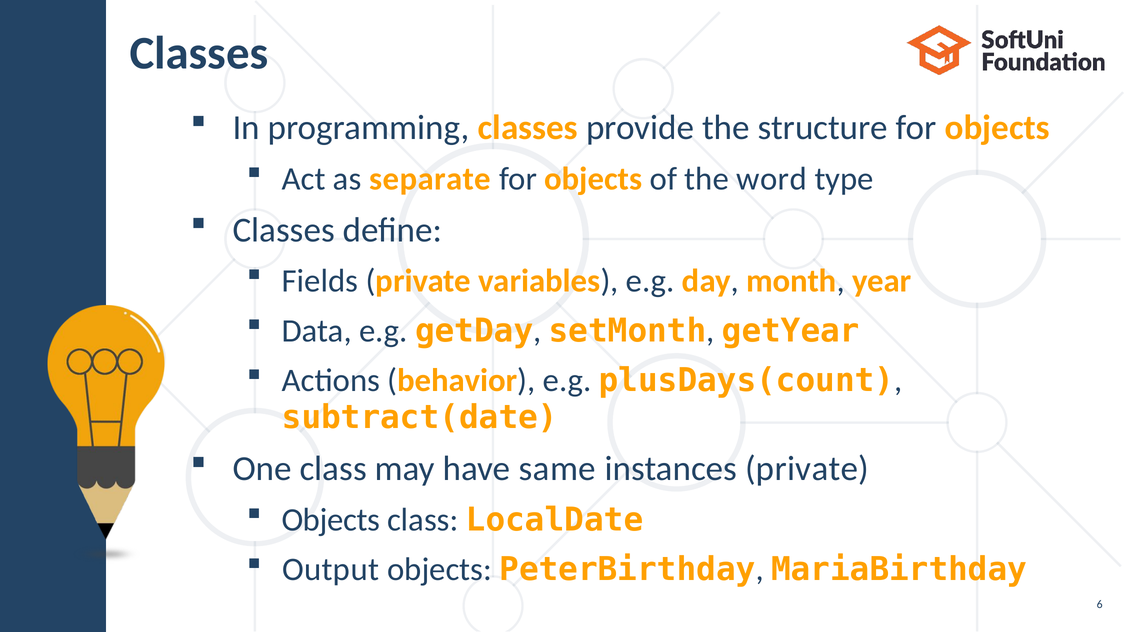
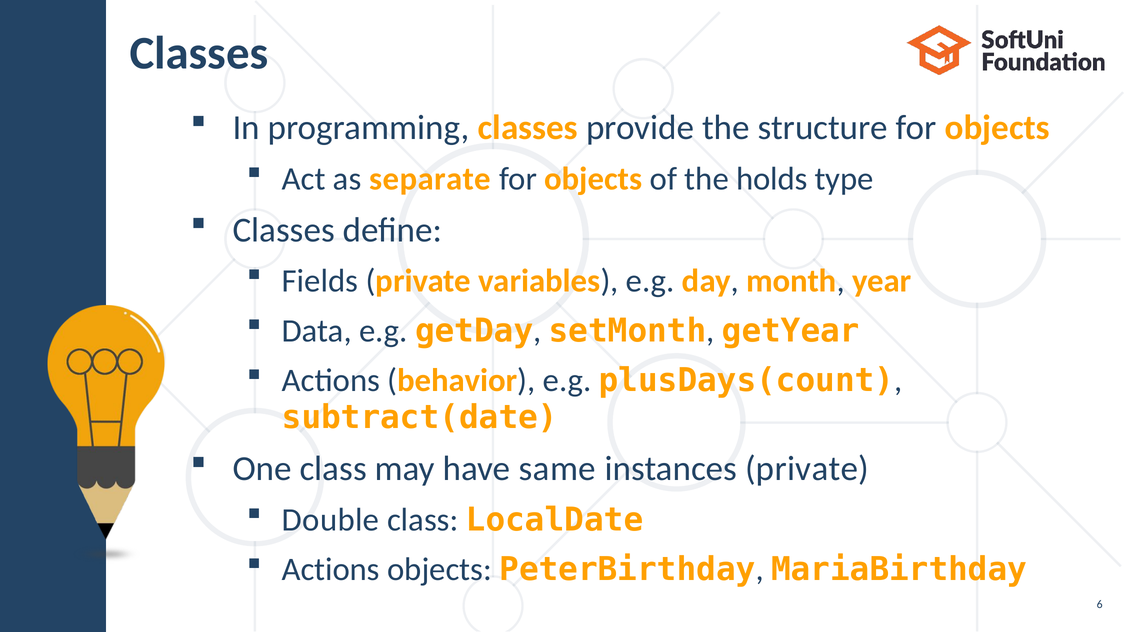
word: word -> holds
Objects at (331, 520): Objects -> Double
Output at (331, 570): Output -> Actions
